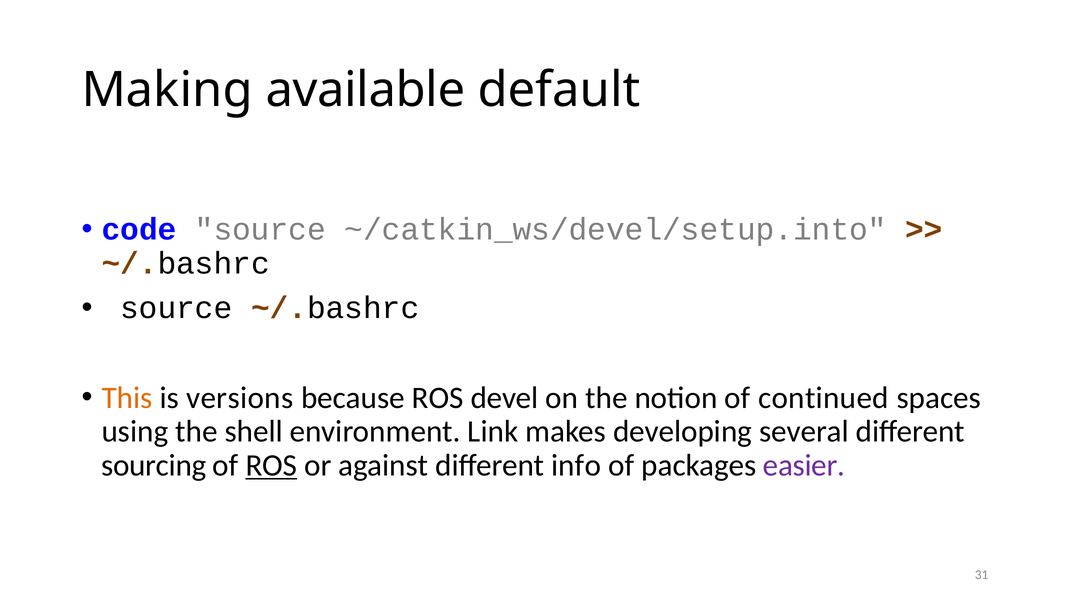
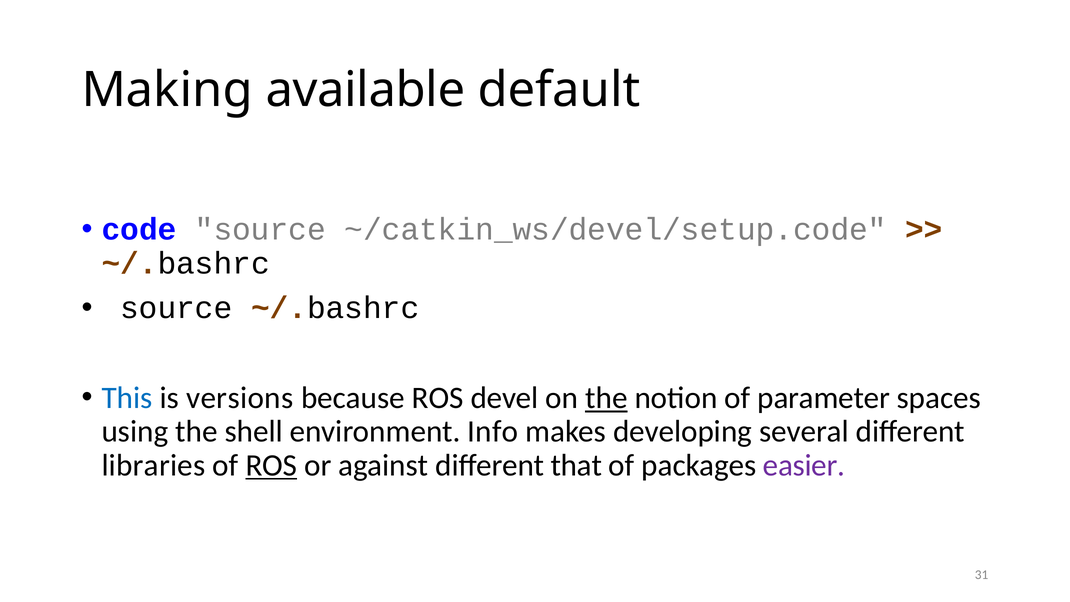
~/catkin_ws/devel/setup.into: ~/catkin_ws/devel/setup.into -> ~/catkin_ws/devel/setup.code
This colour: orange -> blue
the at (606, 398) underline: none -> present
continued: continued -> parameter
Link: Link -> Info
sourcing: sourcing -> libraries
info: info -> that
